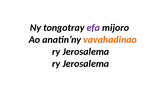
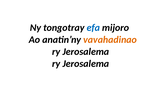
efa colour: purple -> blue
